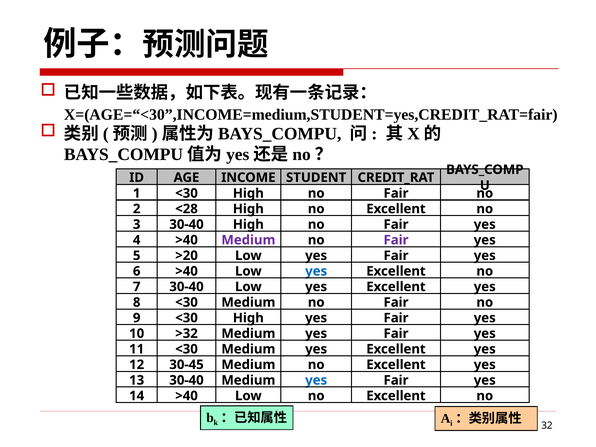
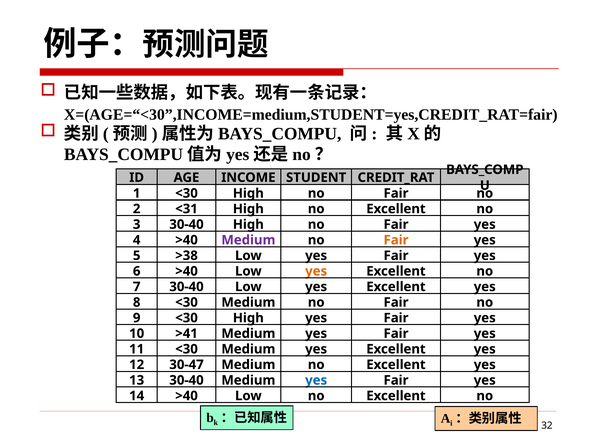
<28: <28 -> <31
Fair at (396, 240) colour: purple -> orange
>20: >20 -> >38
yes at (316, 271) colour: blue -> orange
>32: >32 -> >41
30-45: 30-45 -> 30-47
